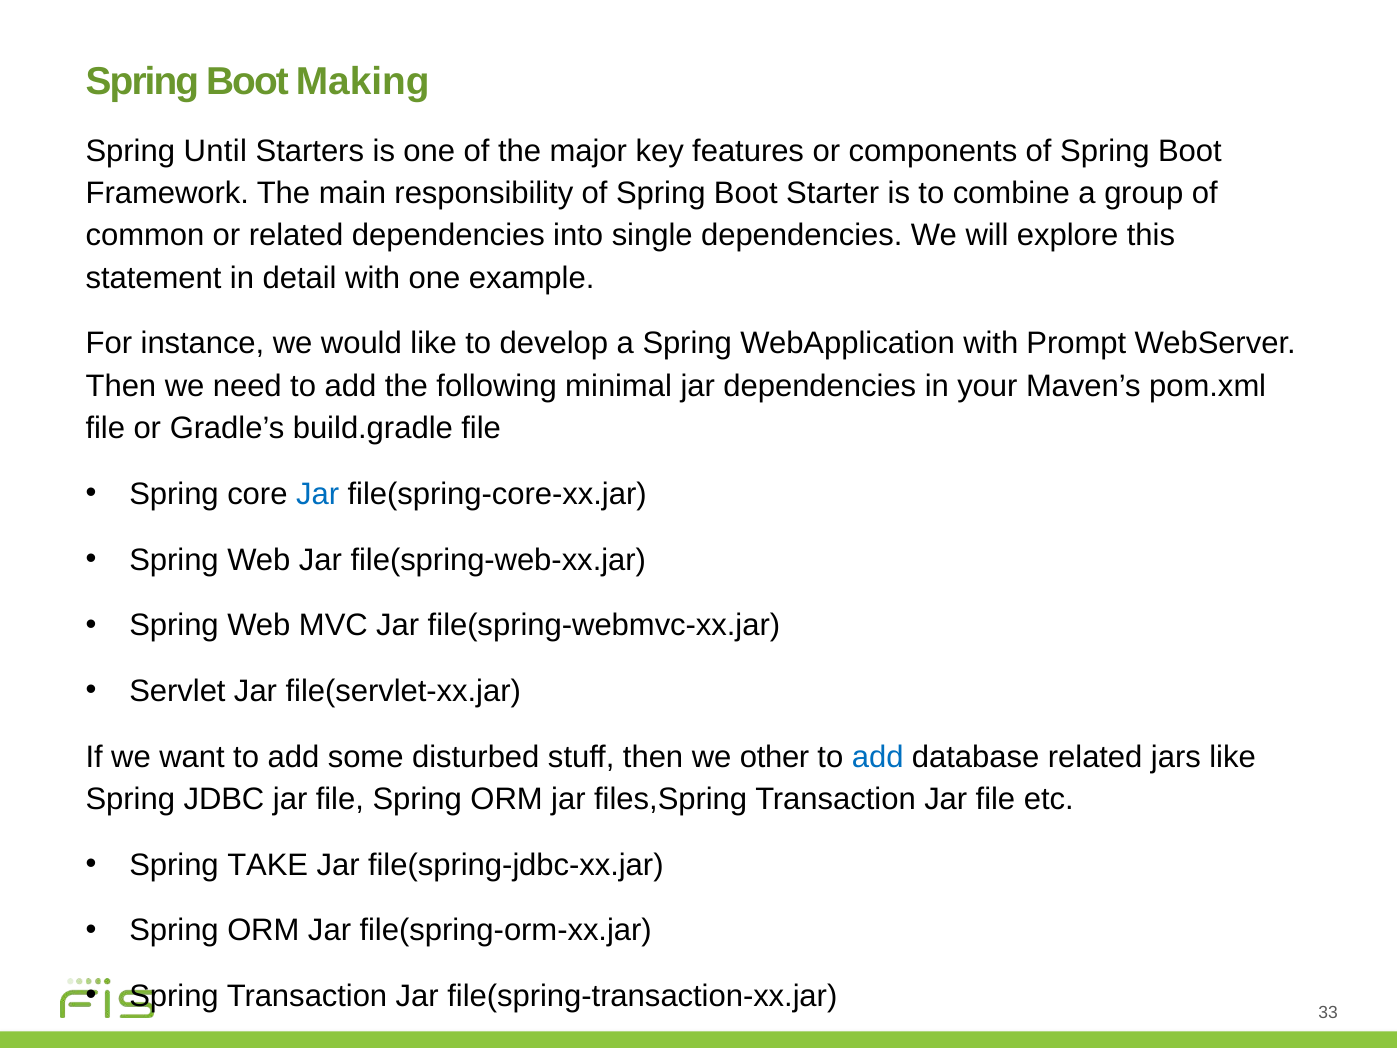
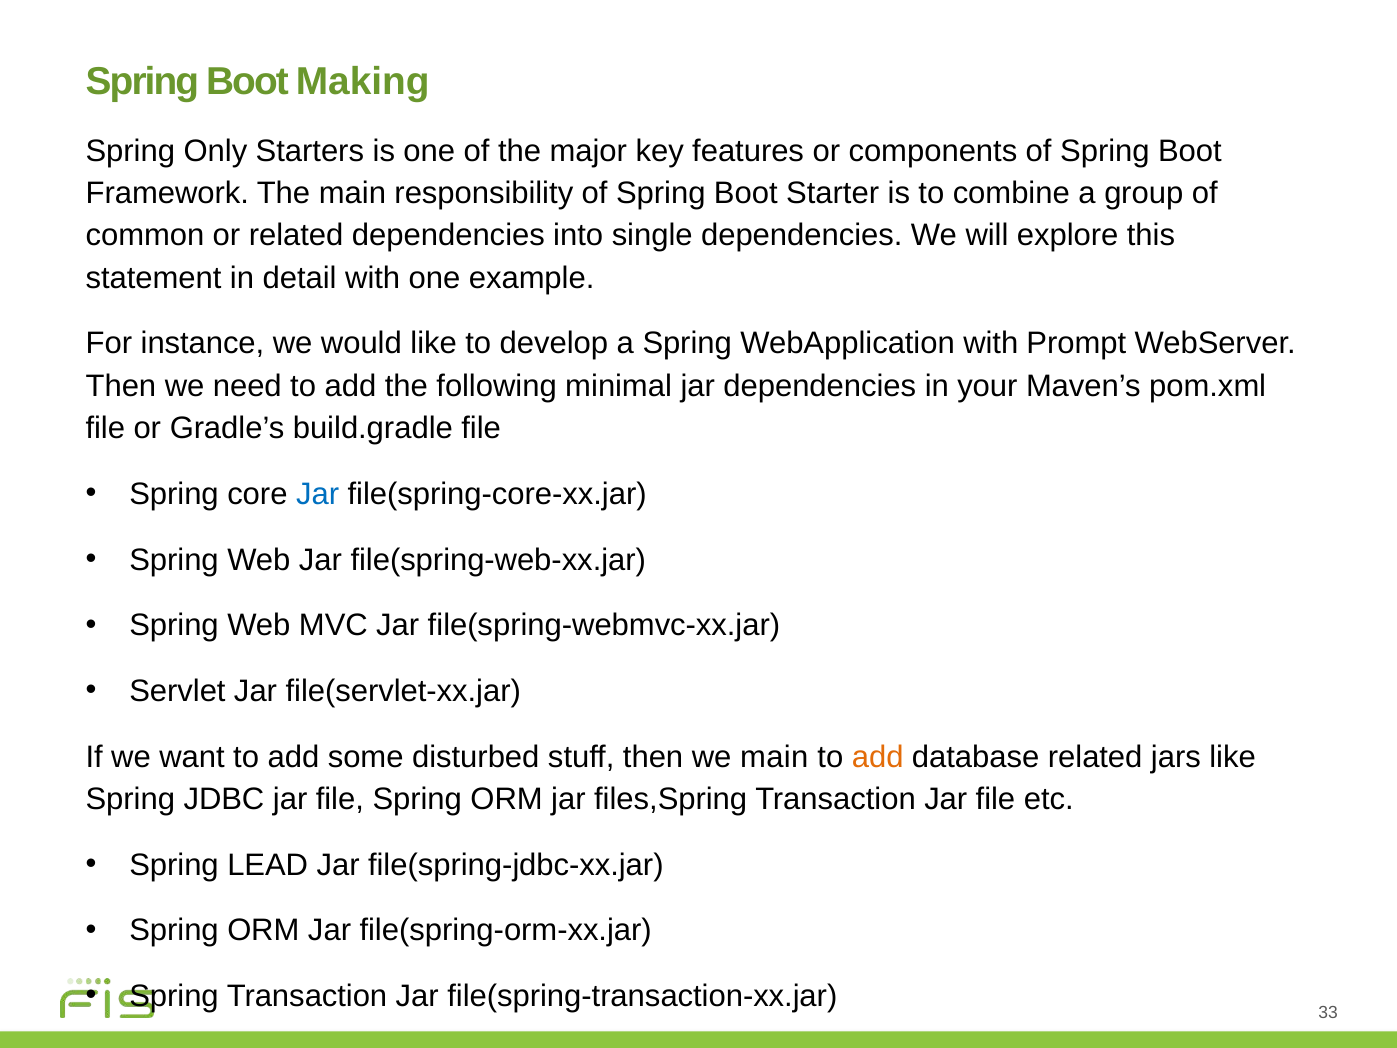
Until: Until -> Only
we other: other -> main
add at (878, 757) colour: blue -> orange
TAKE: TAKE -> LEAD
